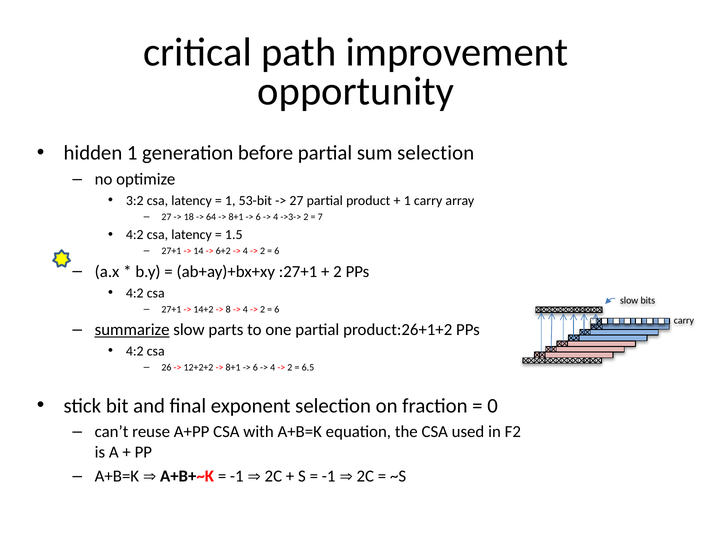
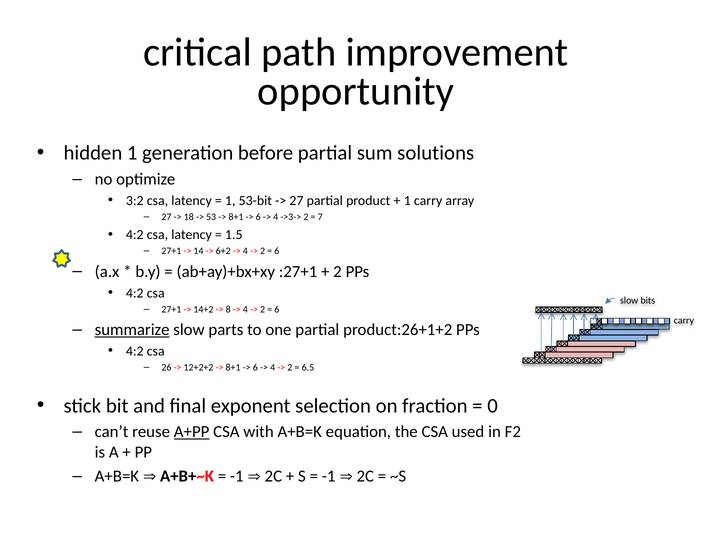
sum selection: selection -> solutions
64: 64 -> 53
A+PP underline: none -> present
